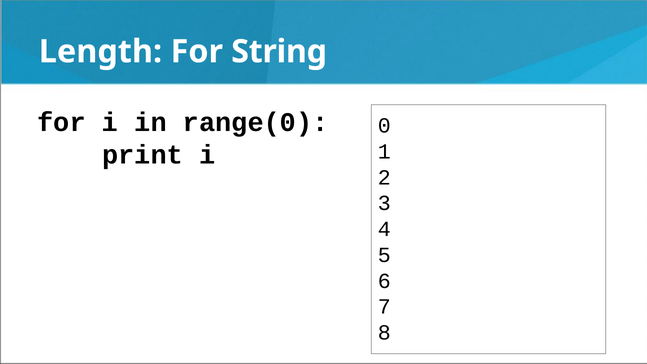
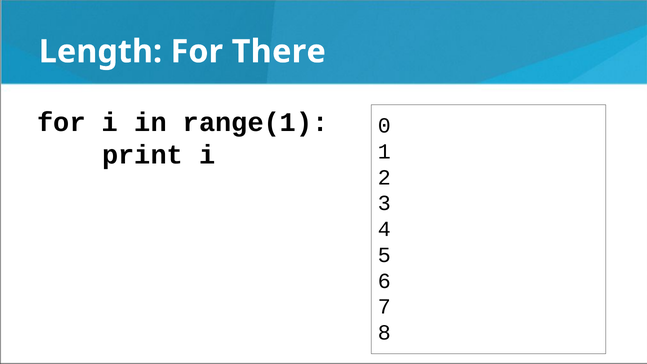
String: String -> There
range(0: range(0 -> range(1
